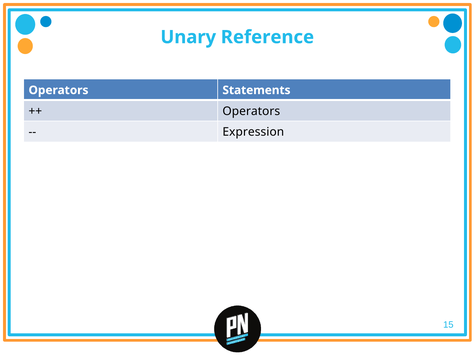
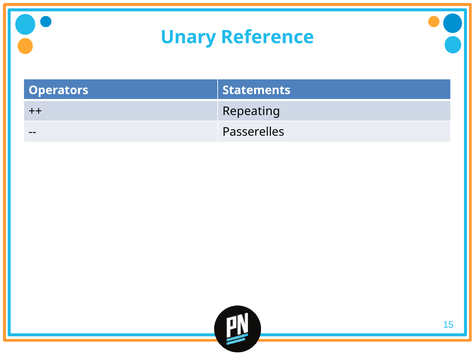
Operators at (251, 111): Operators -> Repeating
Expression: Expression -> Passerelles
